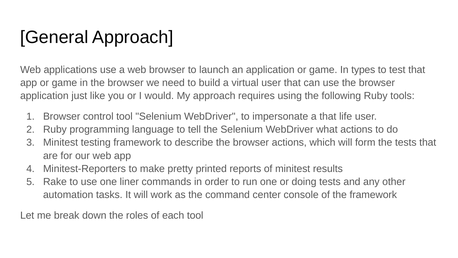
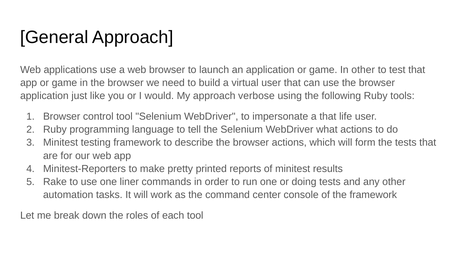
In types: types -> other
requires: requires -> verbose
